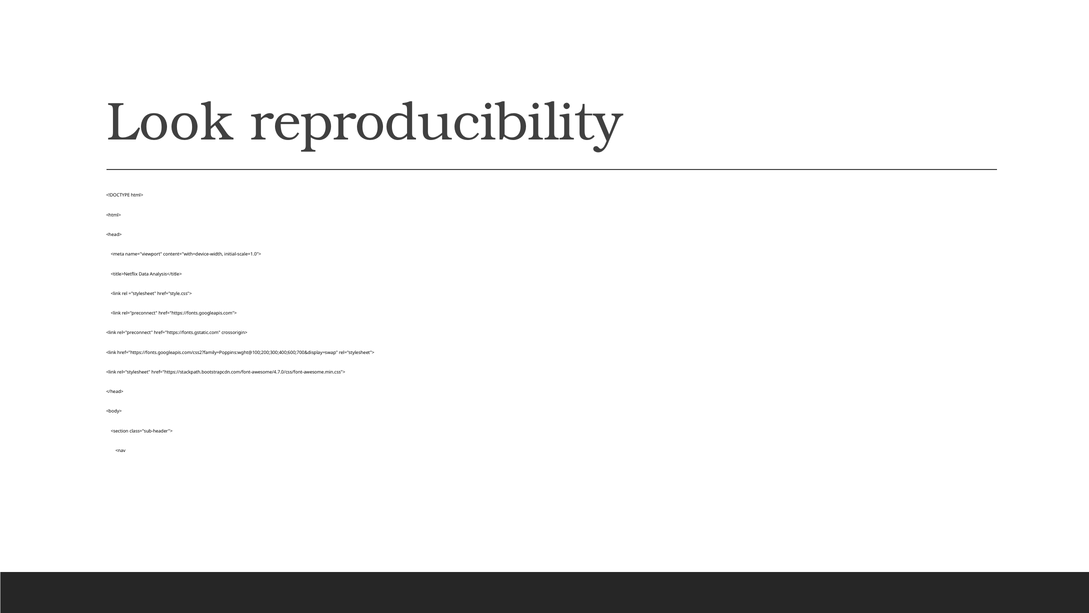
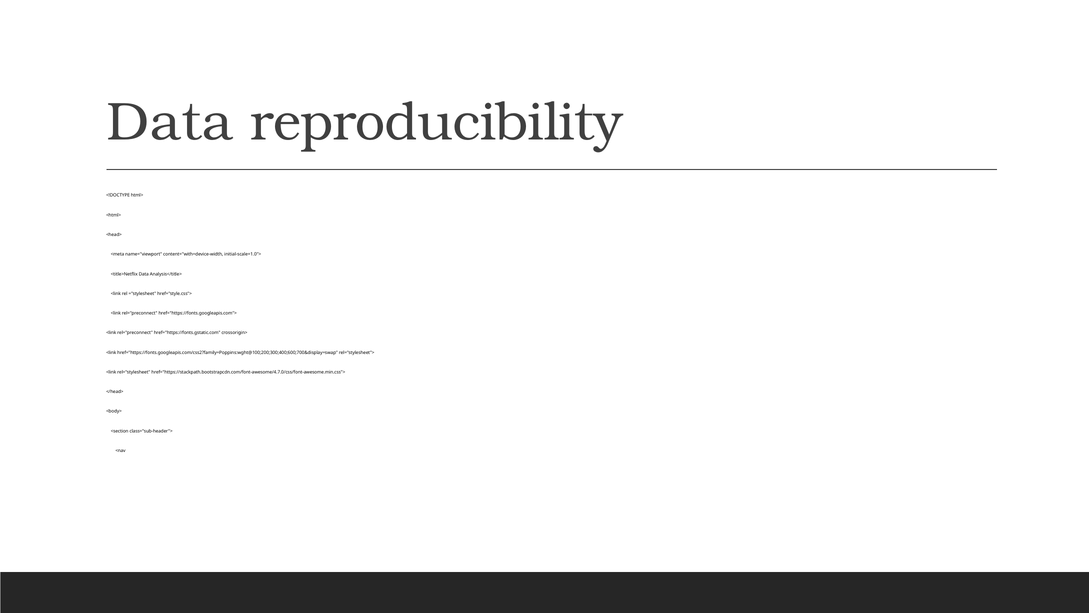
Look at (170, 122): Look -> Data
